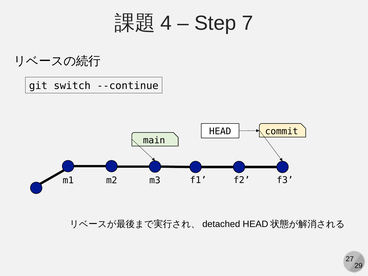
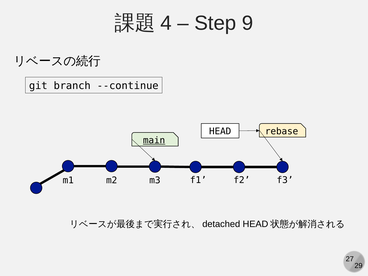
7: 7 -> 9
switch: switch -> branch
commit: commit -> rebase
main underline: none -> present
